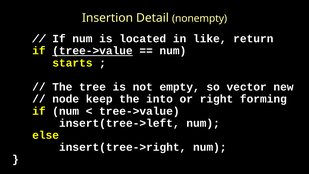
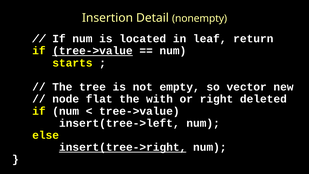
like: like -> leaf
keep: keep -> flat
into: into -> with
forming: forming -> deleted
insert(tree->right underline: none -> present
